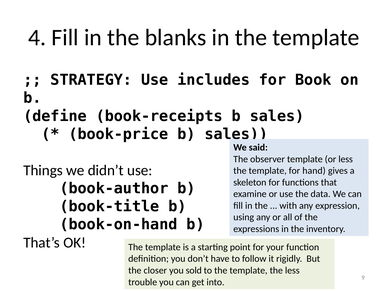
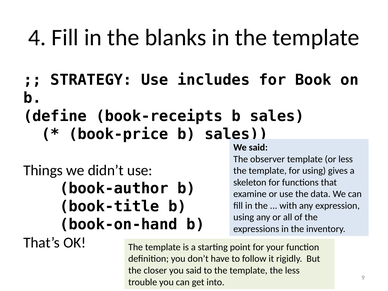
for hand: hand -> using
you sold: sold -> said
